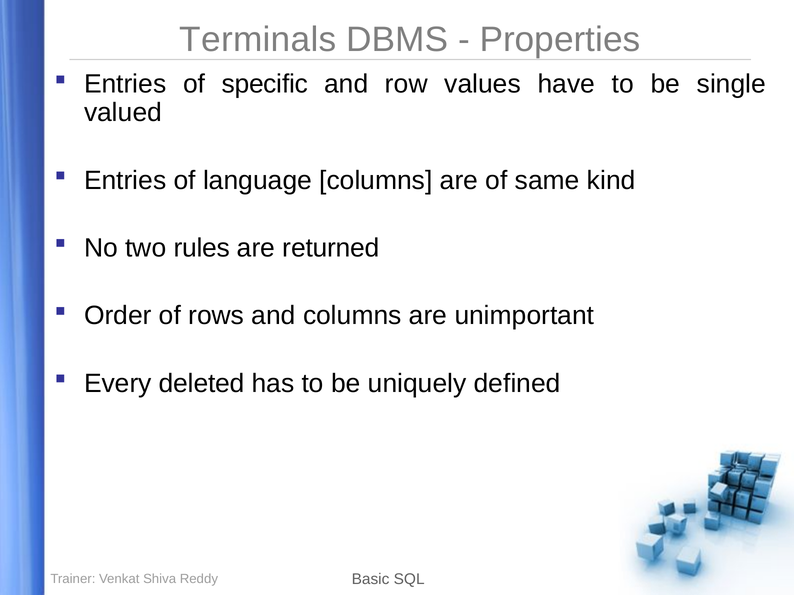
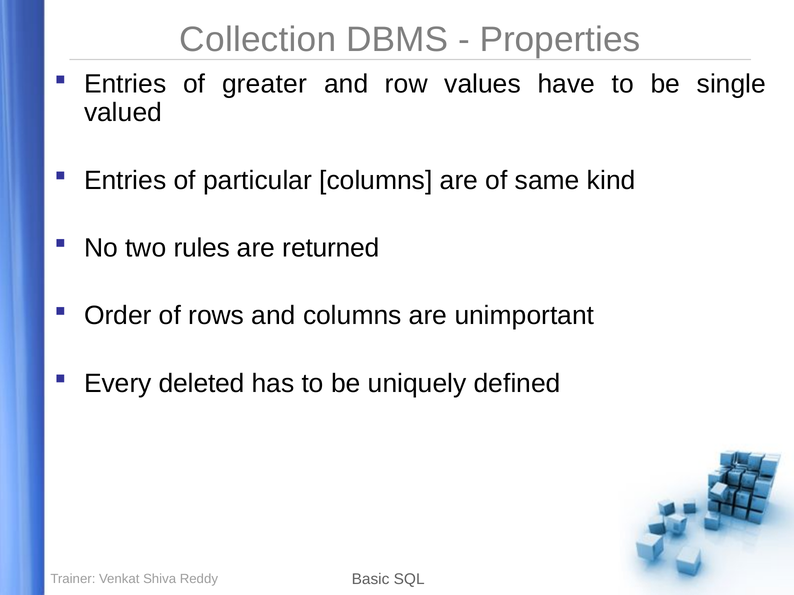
Terminals: Terminals -> Collection
specific: specific -> greater
language: language -> particular
